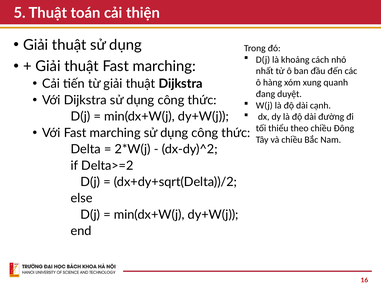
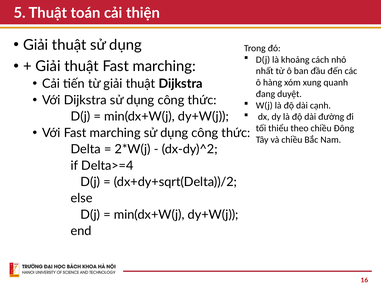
Delta>=2: Delta>=2 -> Delta>=4
